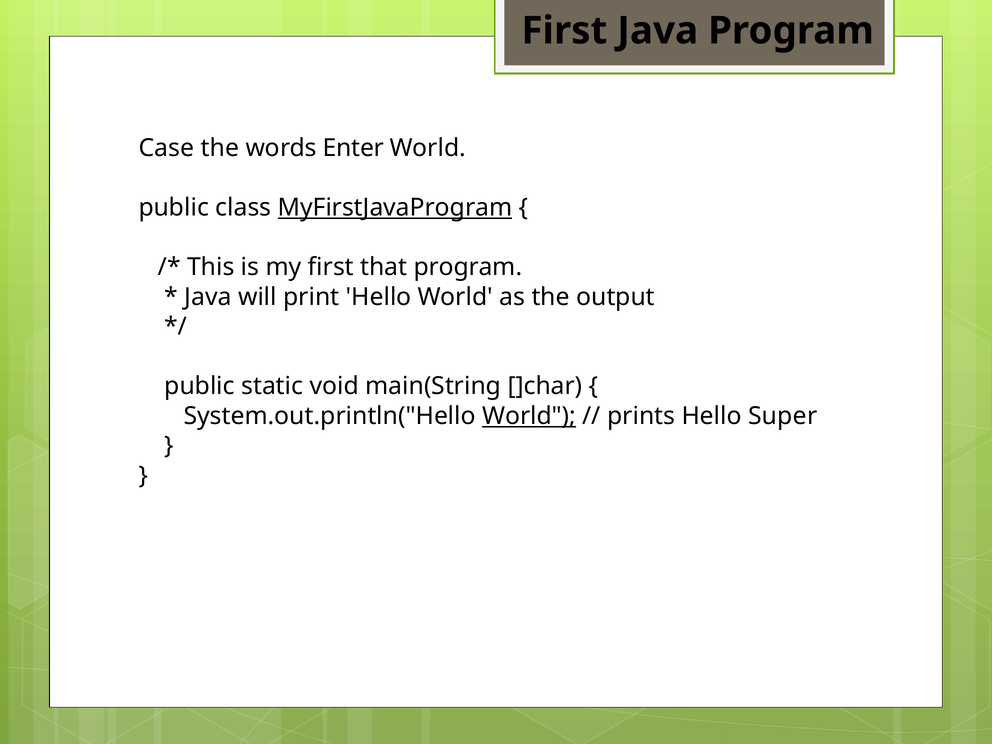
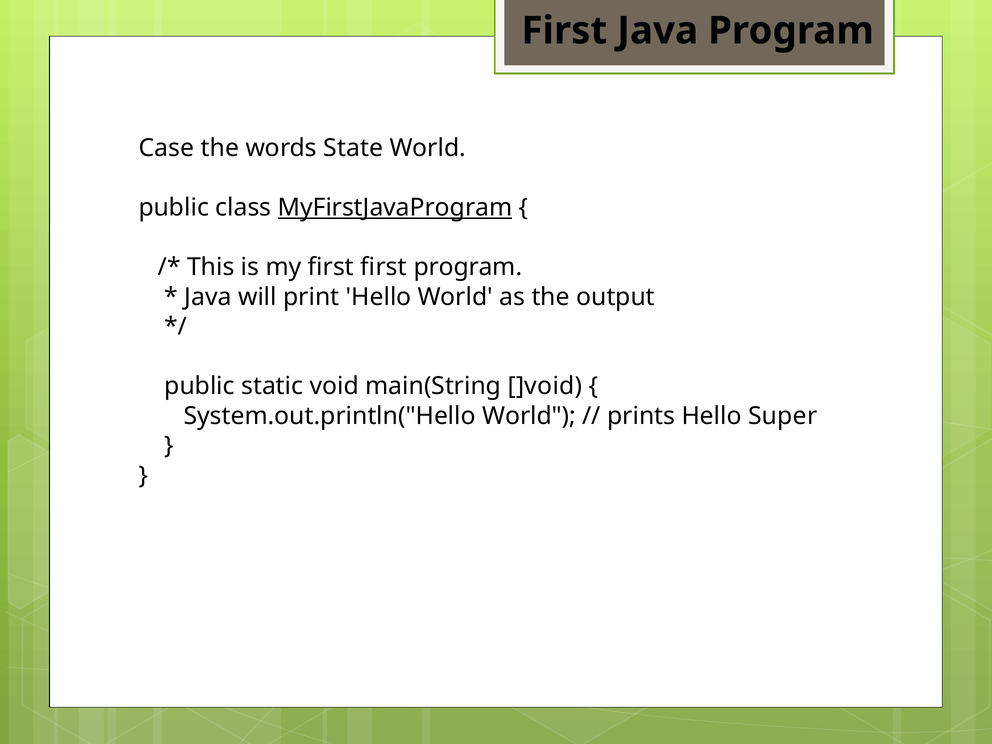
Enter: Enter -> State
first that: that -> first
]char: ]char -> ]void
World at (529, 416) underline: present -> none
